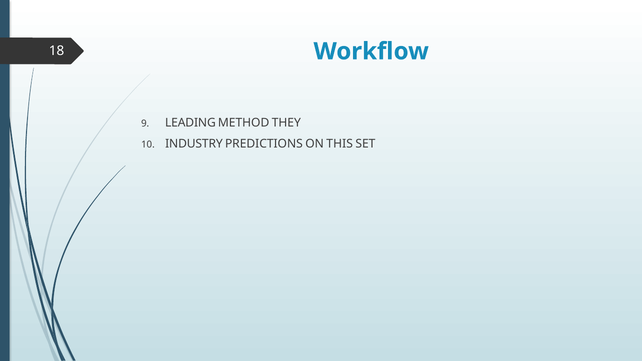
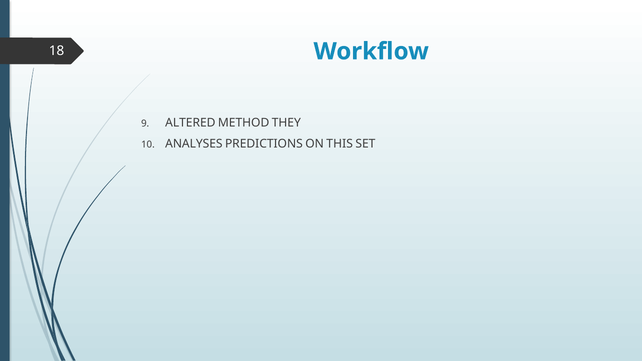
LEADING: LEADING -> ALTERED
INDUSTRY: INDUSTRY -> ANALYSES
